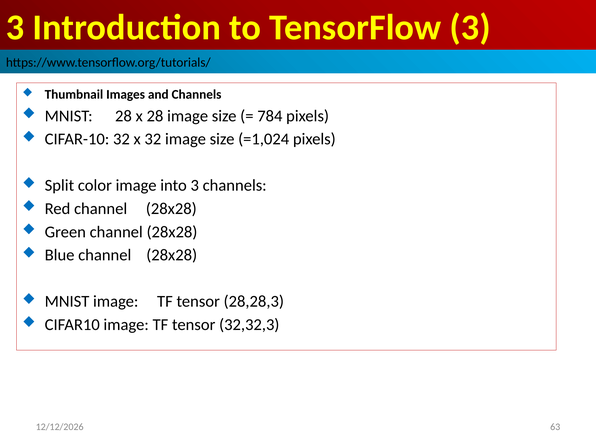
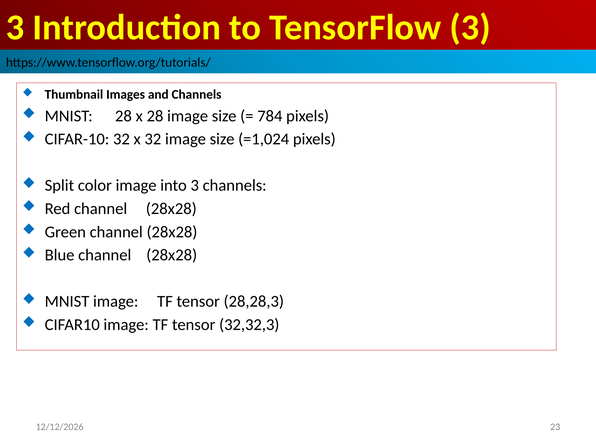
63: 63 -> 23
